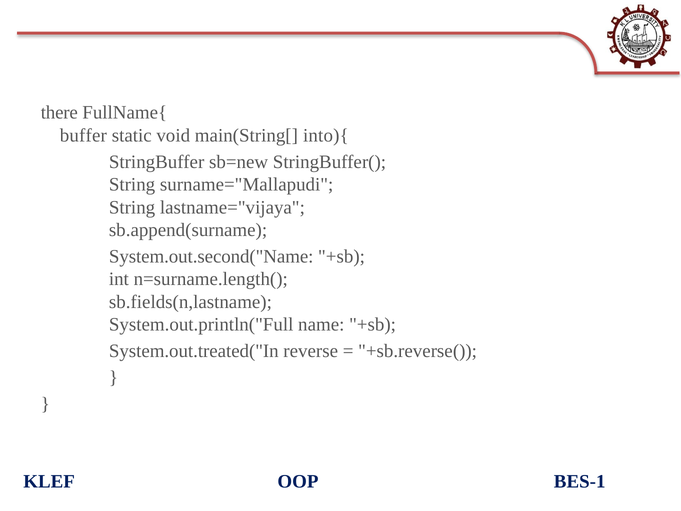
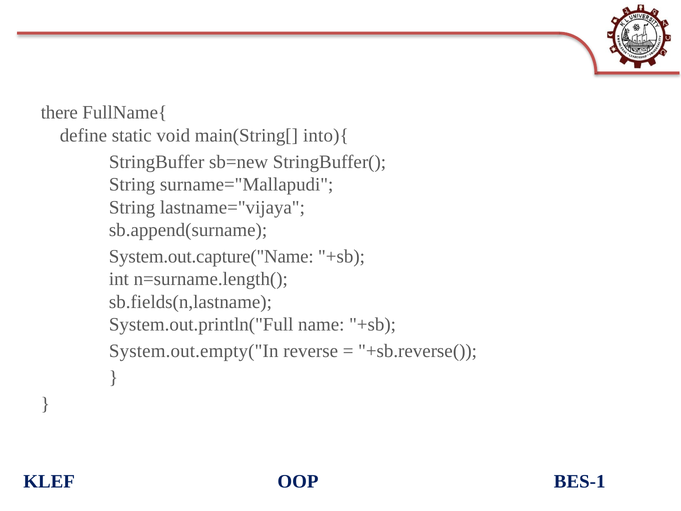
buffer: buffer -> define
System.out.second("Name: System.out.second("Name -> System.out.capture("Name
System.out.treated("In: System.out.treated("In -> System.out.empty("In
